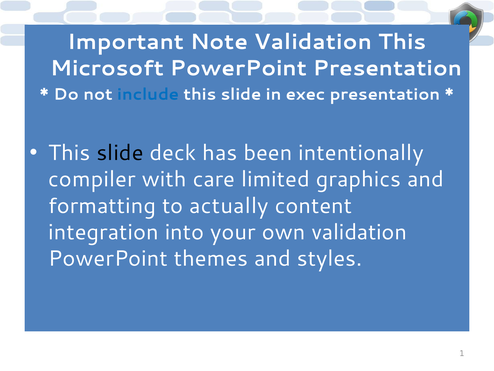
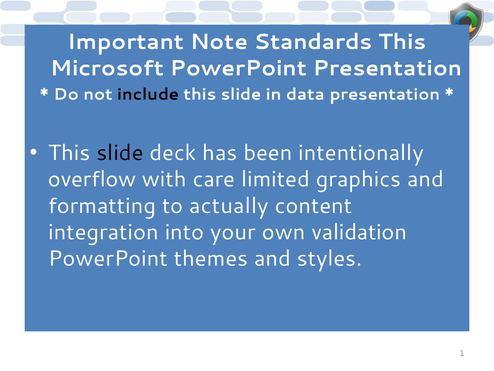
Note Validation: Validation -> Standards
include colour: blue -> black
exec: exec -> data
compiler: compiler -> overflow
